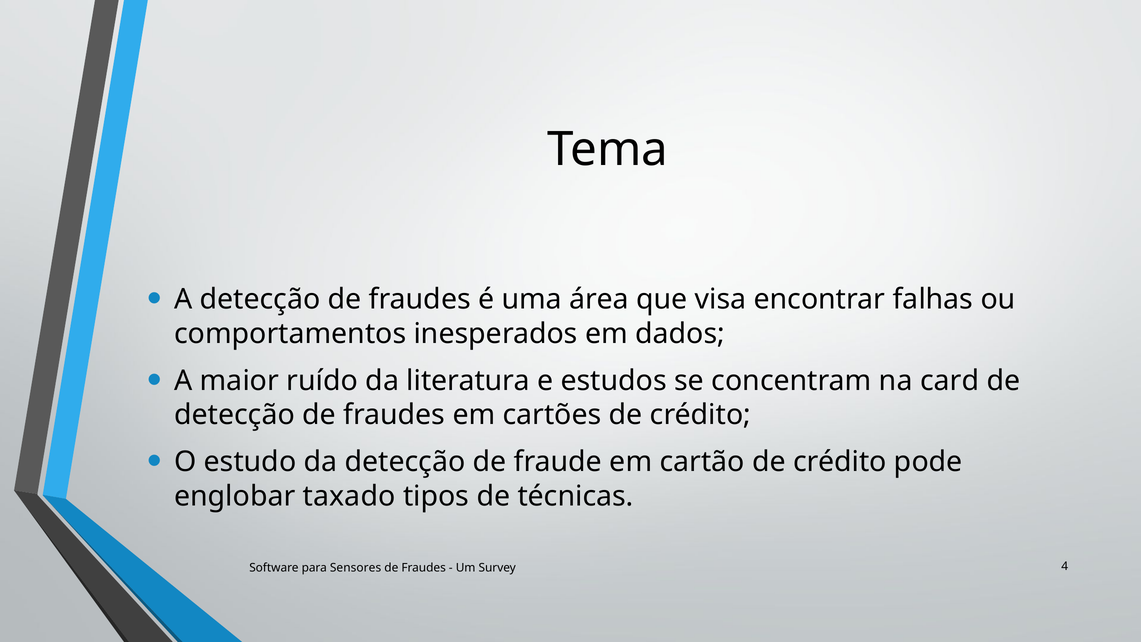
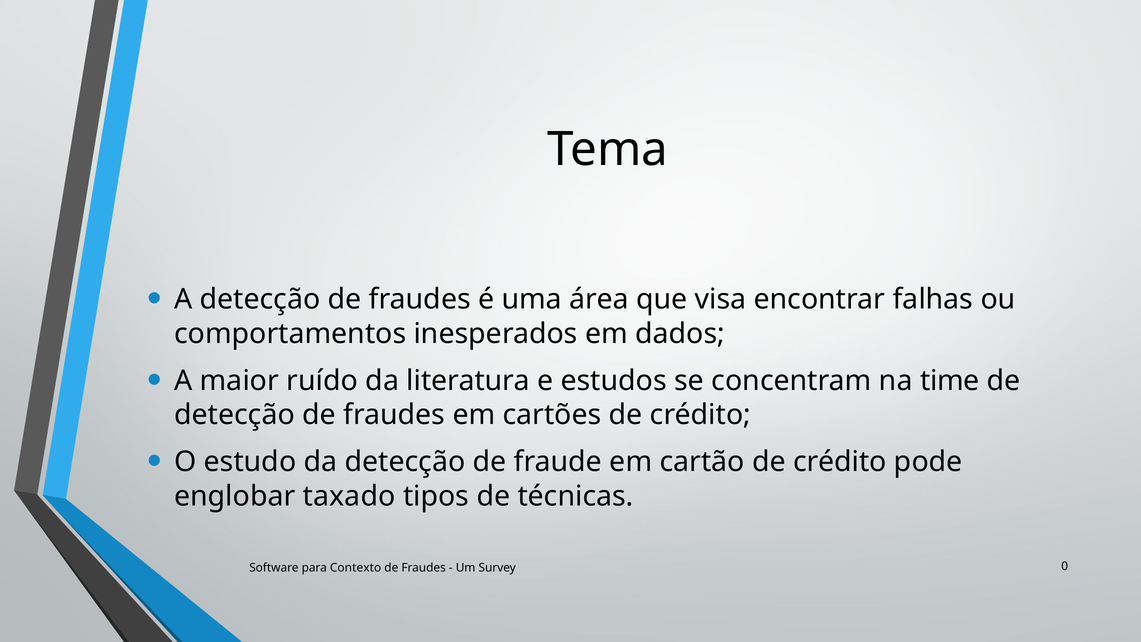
card: card -> time
Sensores: Sensores -> Contexto
4: 4 -> 0
